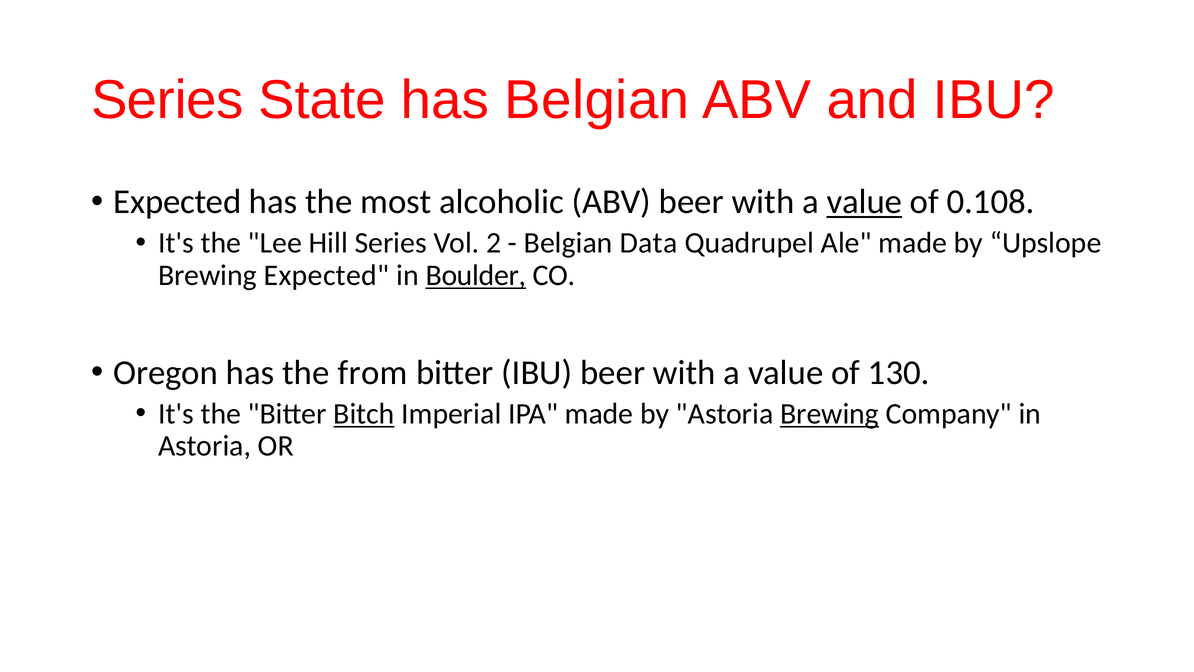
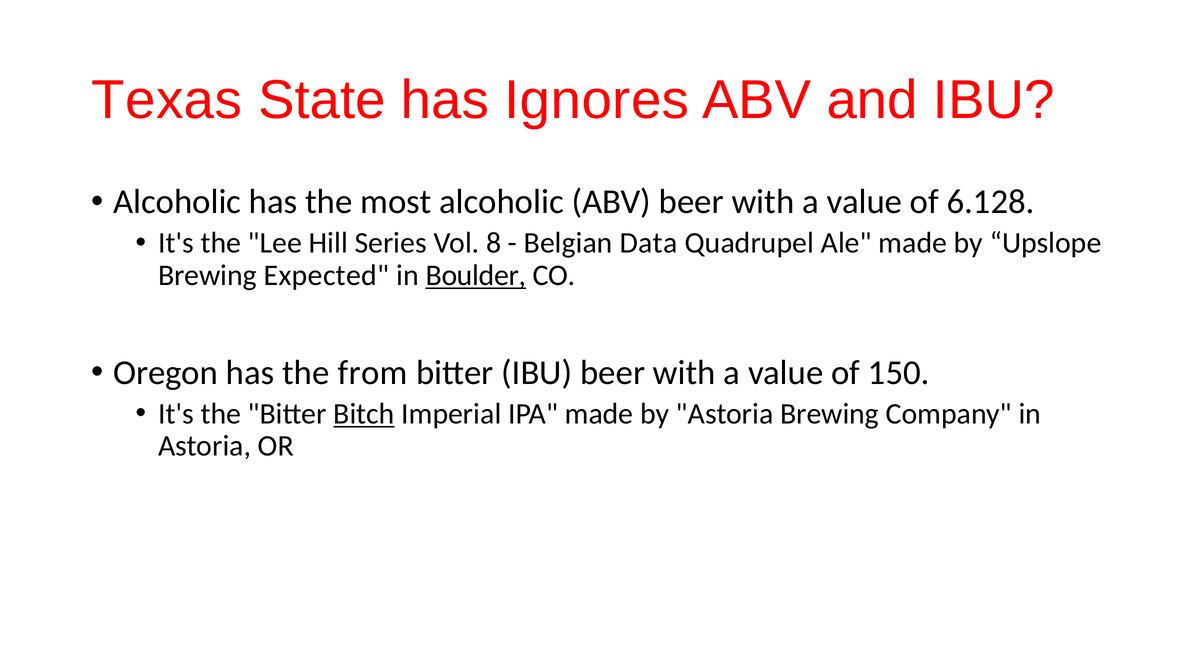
Series at (167, 100): Series -> Texas
has Belgian: Belgian -> Ignores
Expected at (177, 202): Expected -> Alcoholic
value at (864, 202) underline: present -> none
0.108: 0.108 -> 6.128
2: 2 -> 8
130: 130 -> 150
Brewing at (830, 414) underline: present -> none
